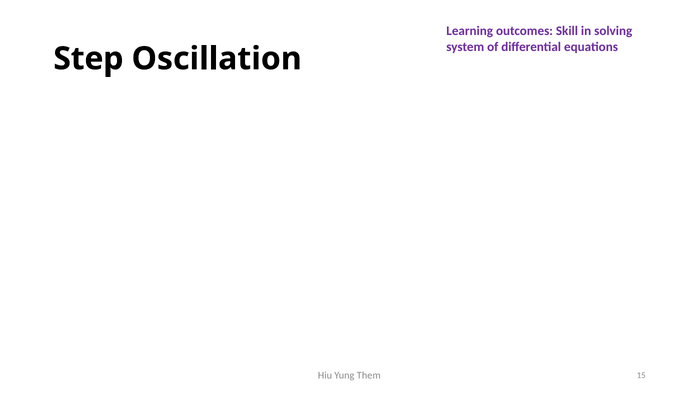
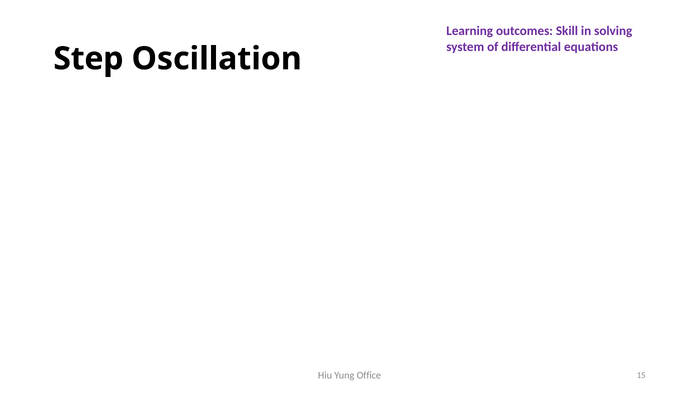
Them: Them -> Office
